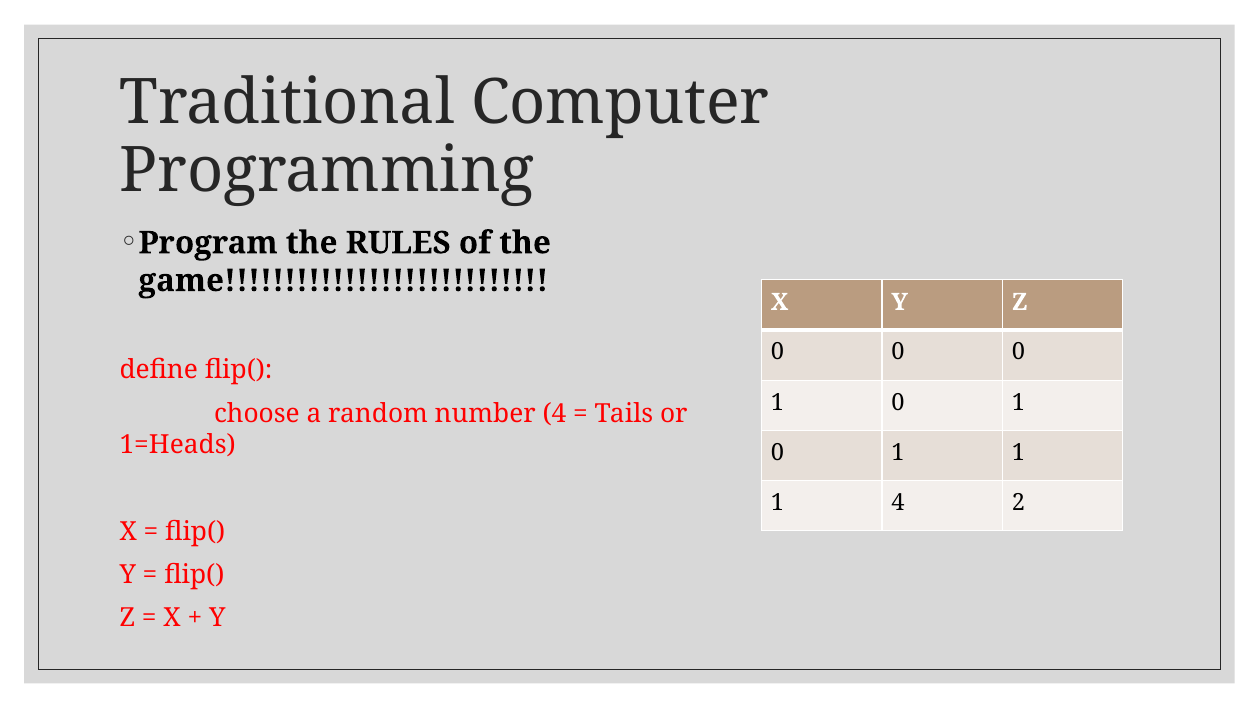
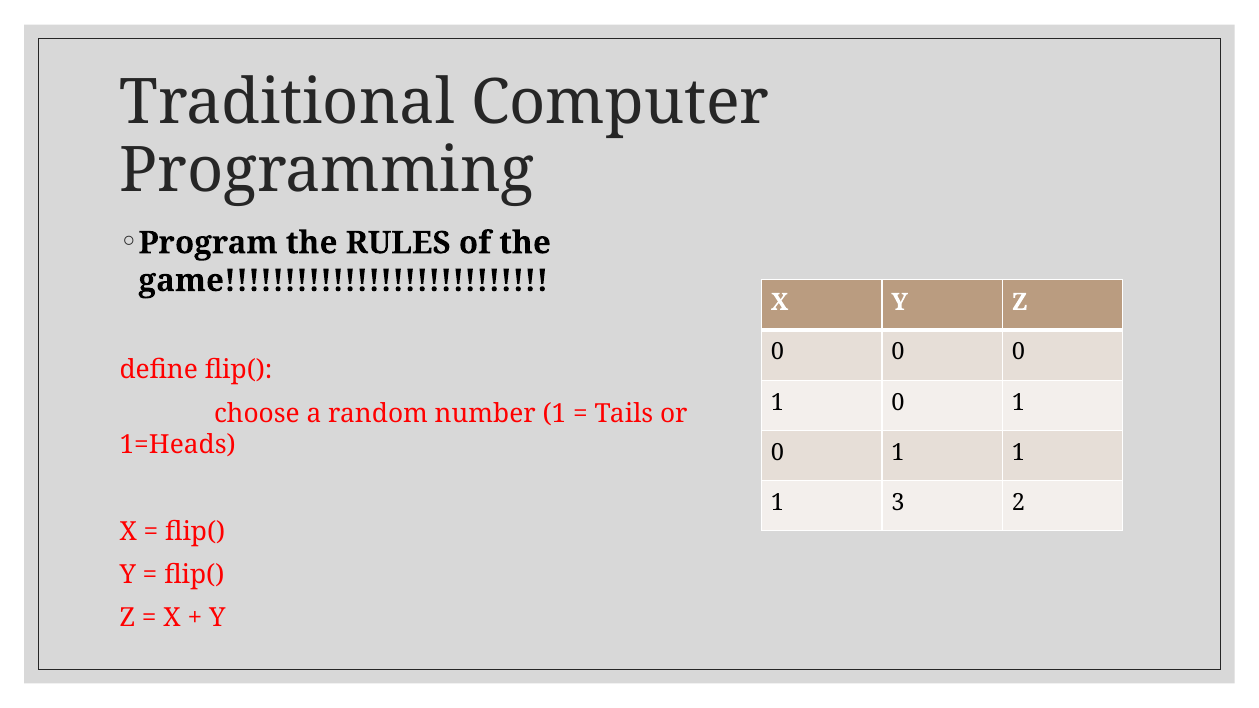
number 4: 4 -> 1
1 4: 4 -> 3
